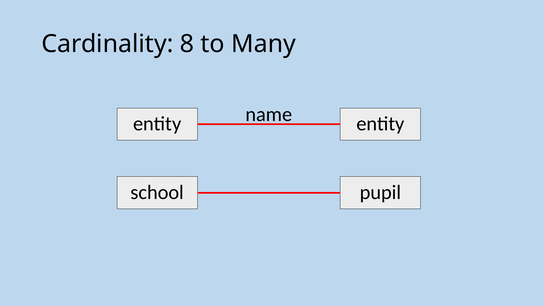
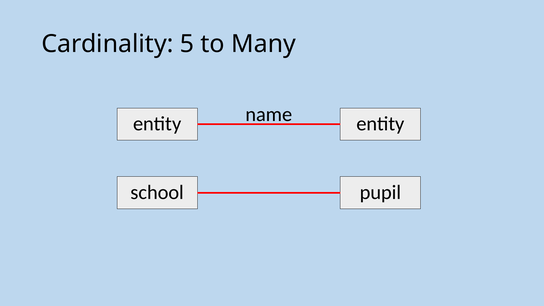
8: 8 -> 5
